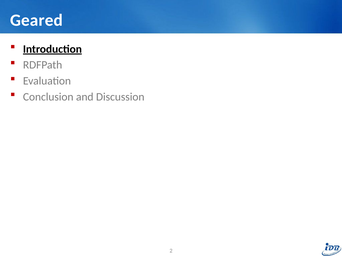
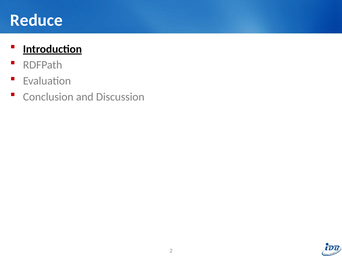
Geared: Geared -> Reduce
